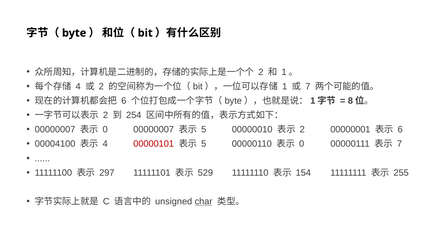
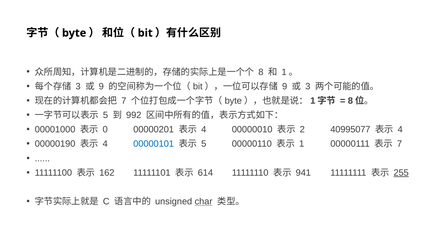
2 at (261, 72): 2 -> 8
4 at (78, 87): 4 -> 3
2 at (101, 87): 2 -> 9
1 at (285, 87): 1 -> 9
7 at (308, 87): 7 -> 3
6 at (124, 101): 6 -> 7
2 at (106, 115): 2 -> 5
254: 254 -> 992
00000007 at (55, 130): 00000007 -> 00001000
0 00000007: 00000007 -> 00000201
5 at (204, 130): 5 -> 4
00000001: 00000001 -> 40995077
6 at (400, 130): 6 -> 4
00004100: 00004100 -> 00000190
00000101 colour: red -> blue
0 at (302, 144): 0 -> 1
297: 297 -> 162
529: 529 -> 614
154: 154 -> 941
255 underline: none -> present
